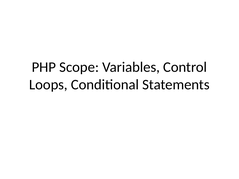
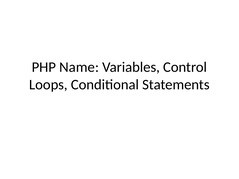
Scope: Scope -> Name
